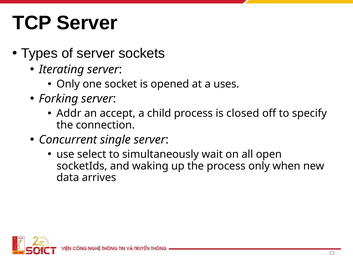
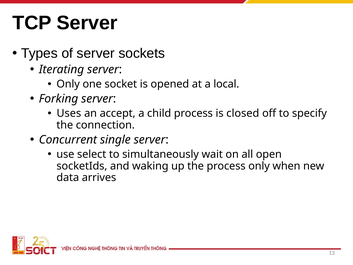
uses: uses -> local
Addr: Addr -> Uses
